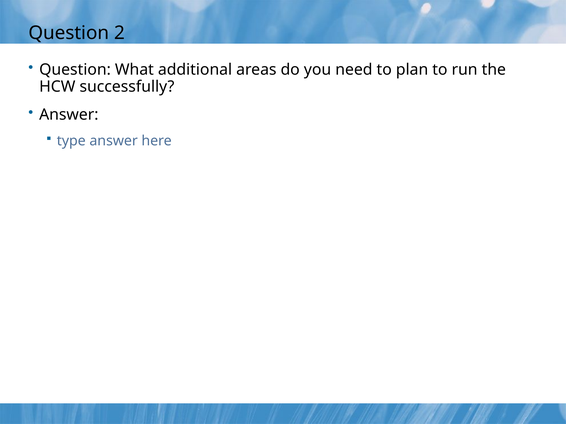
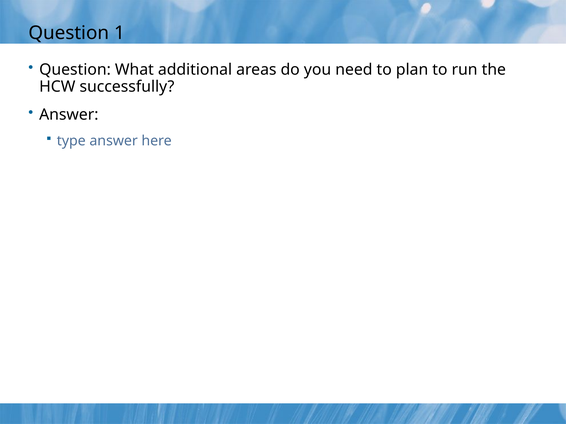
2: 2 -> 1
